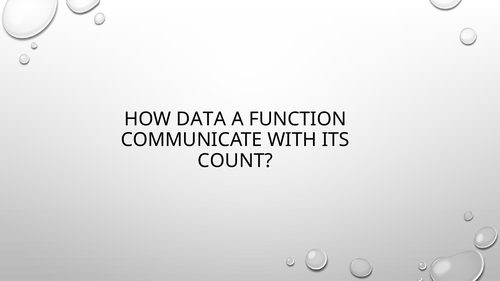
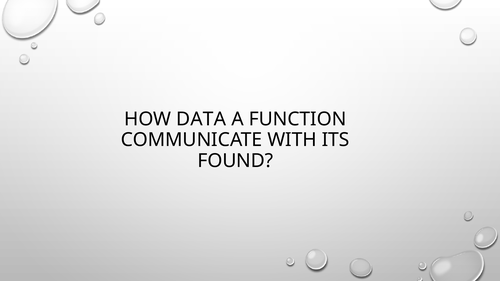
COUNT: COUNT -> FOUND
